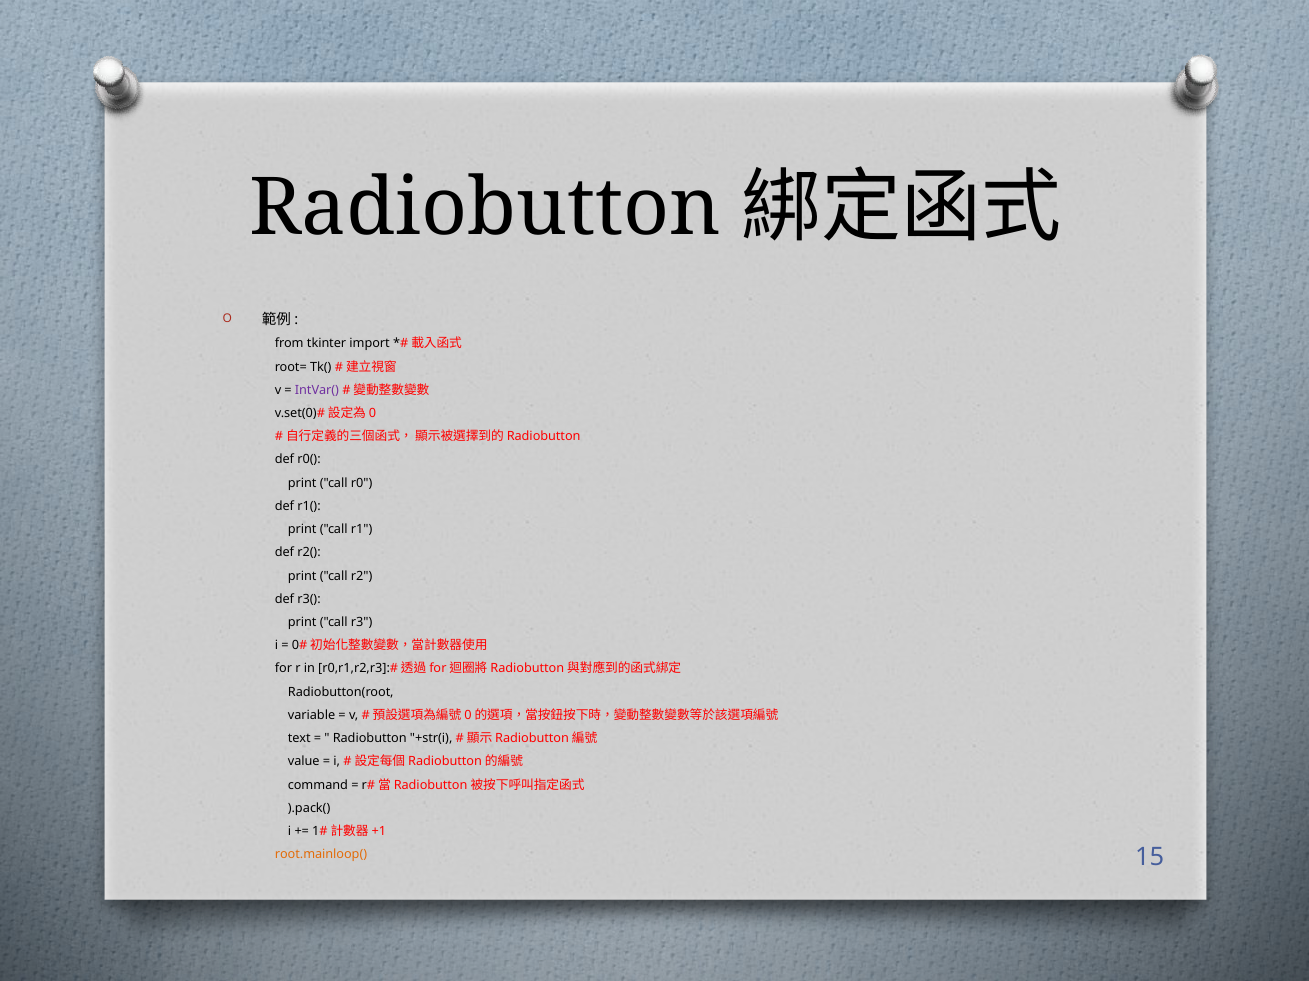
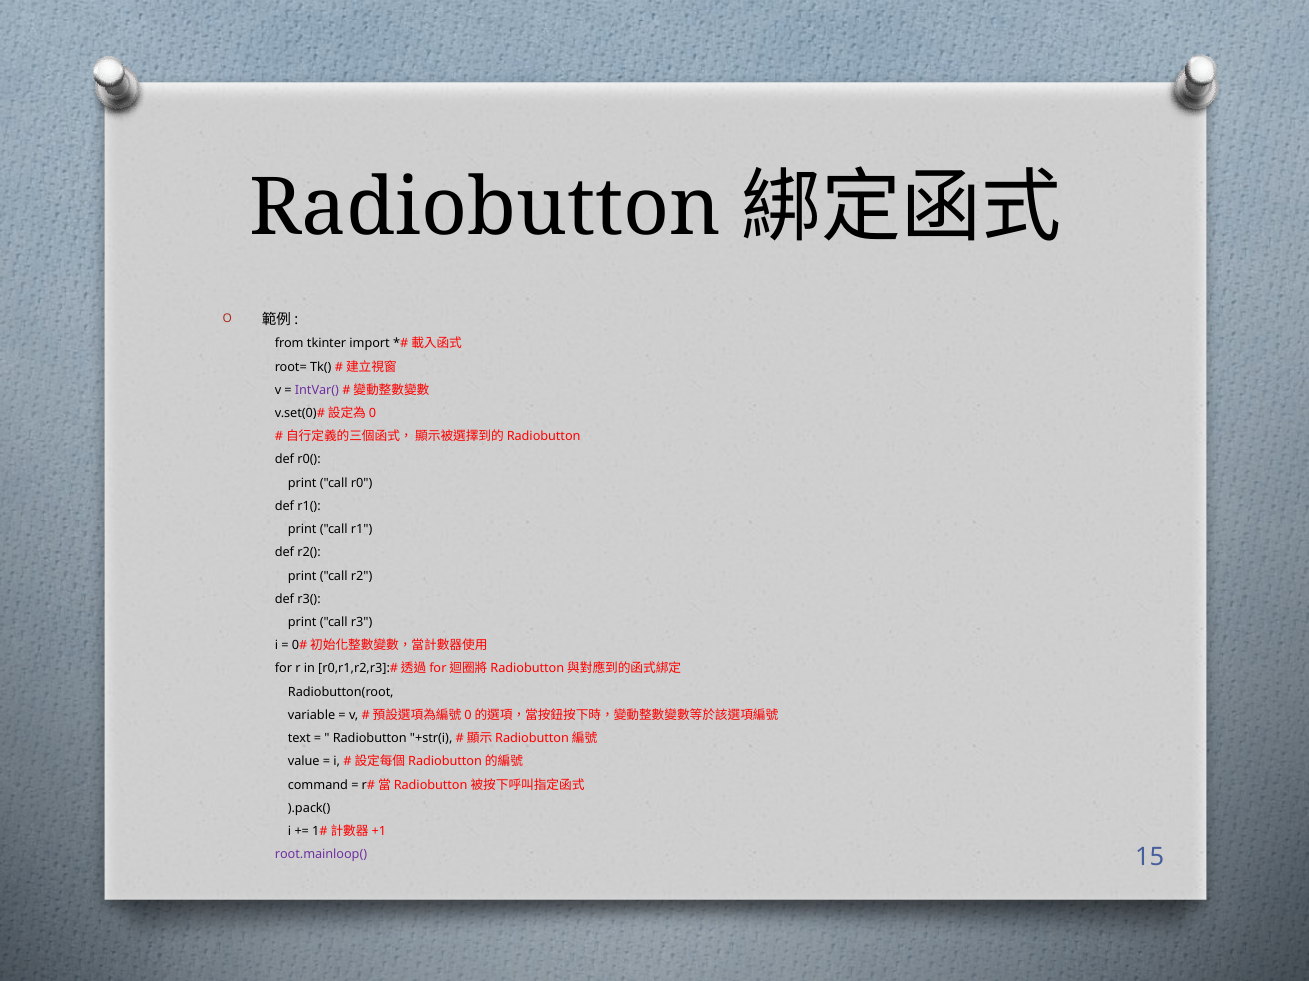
root.mainloop( colour: orange -> purple
